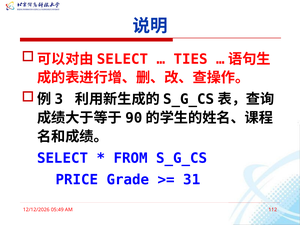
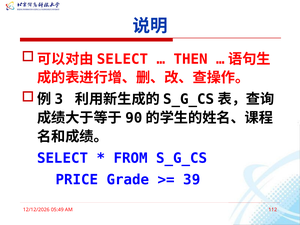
TIES: TIES -> THEN
31: 31 -> 39
